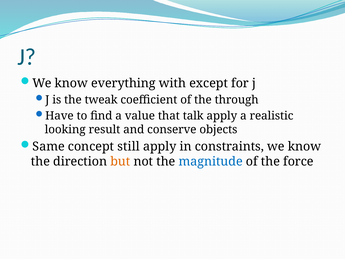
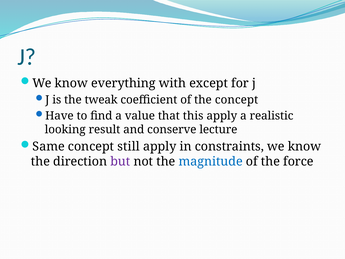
the through: through -> concept
talk: talk -> this
objects: objects -> lecture
but colour: orange -> purple
